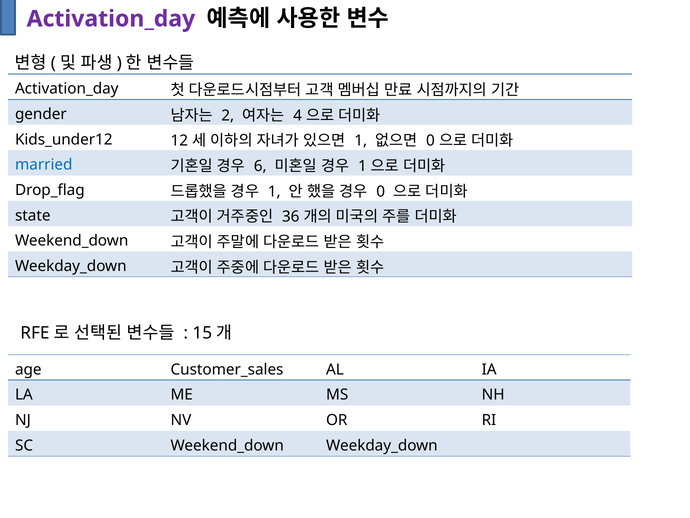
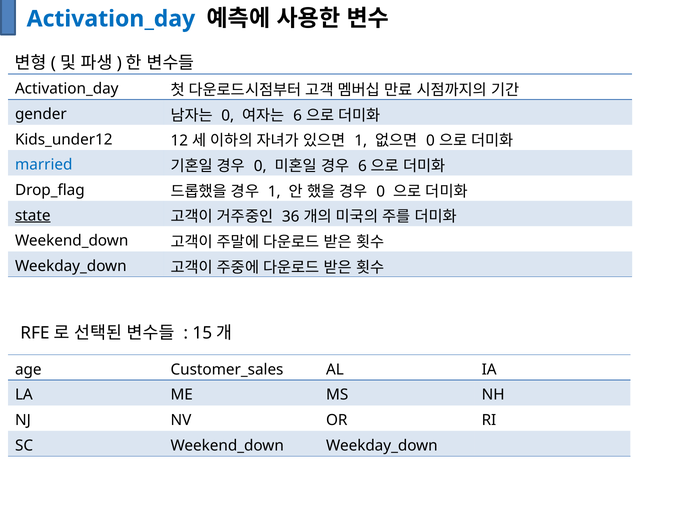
Activation_day at (111, 19) colour: purple -> blue
2 at (228, 115): 2 -> 0
4 at (298, 115): 4 -> 6
6 at (260, 166): 6 -> 0
1 at (362, 166): 1 -> 6
state underline: none -> present
